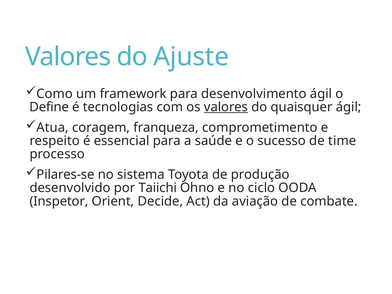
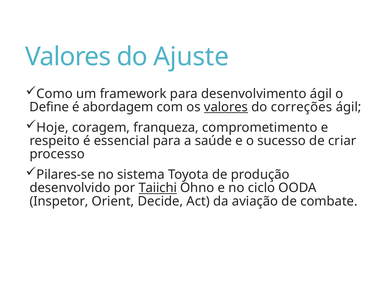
tecnologias: tecnologias -> abordagem
quaisquer: quaisquer -> correções
Atua: Atua -> Hoje
time: time -> criar
Taiichi underline: none -> present
